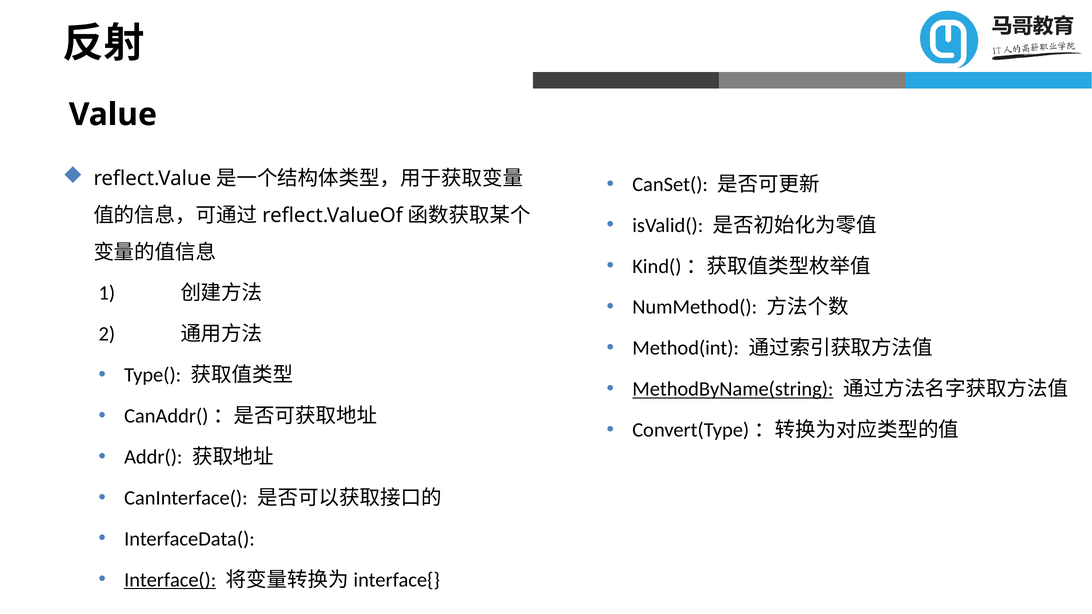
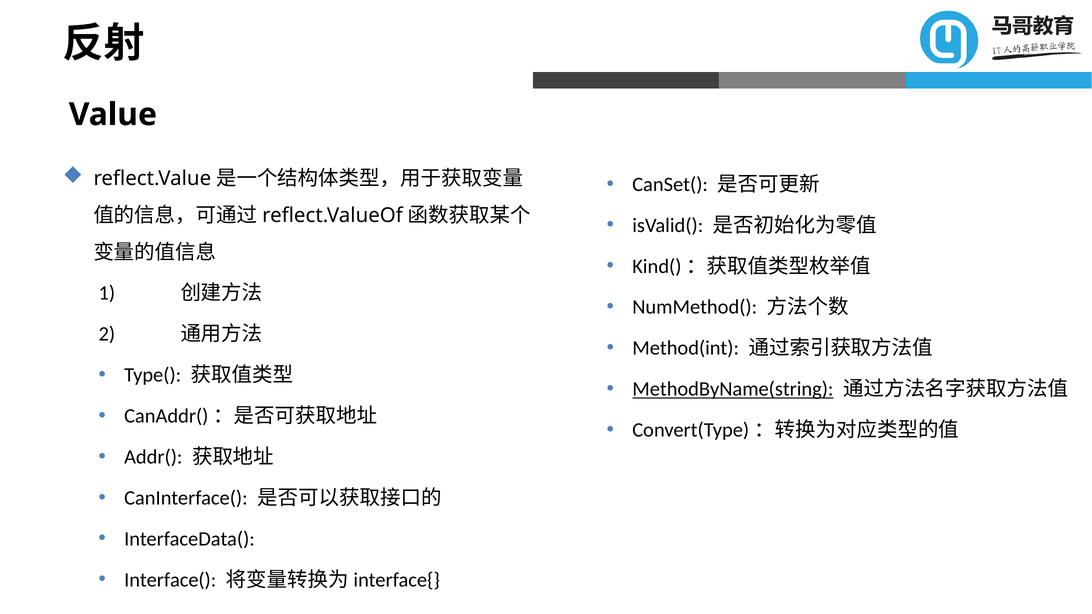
Interface( underline: present -> none
